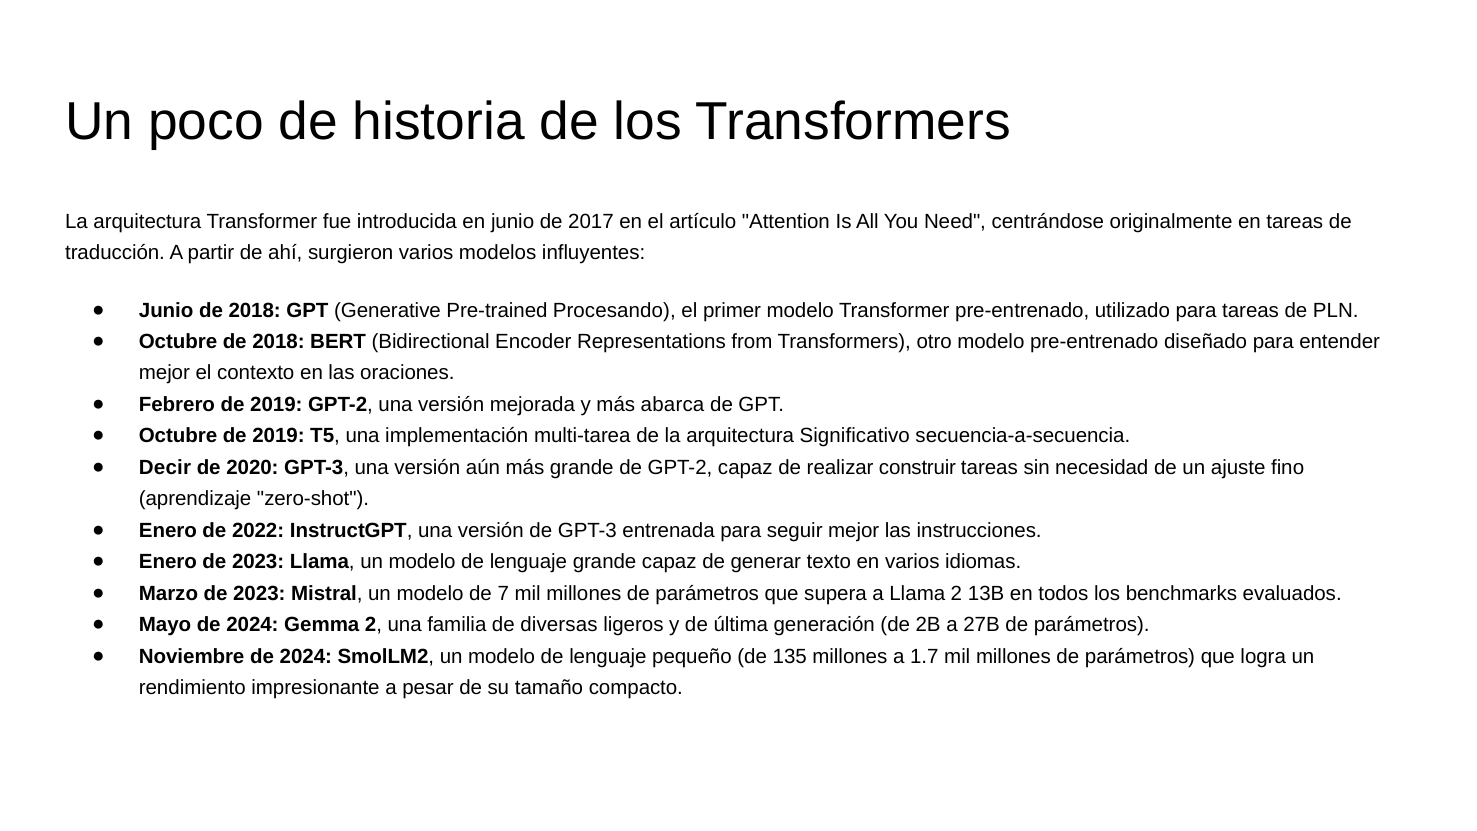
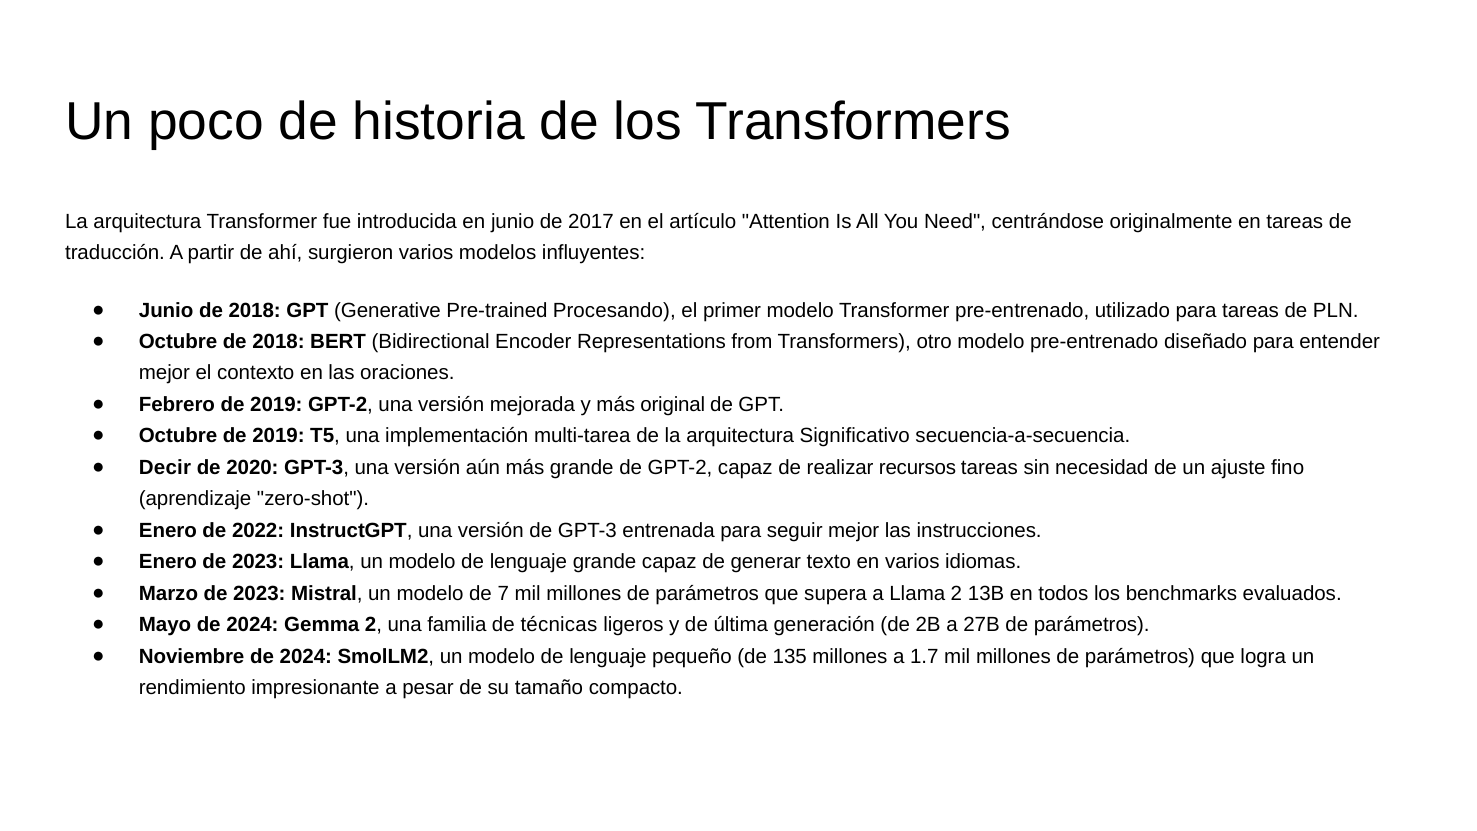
abarca: abarca -> original
construir: construir -> recursos
diversas: diversas -> técnicas
